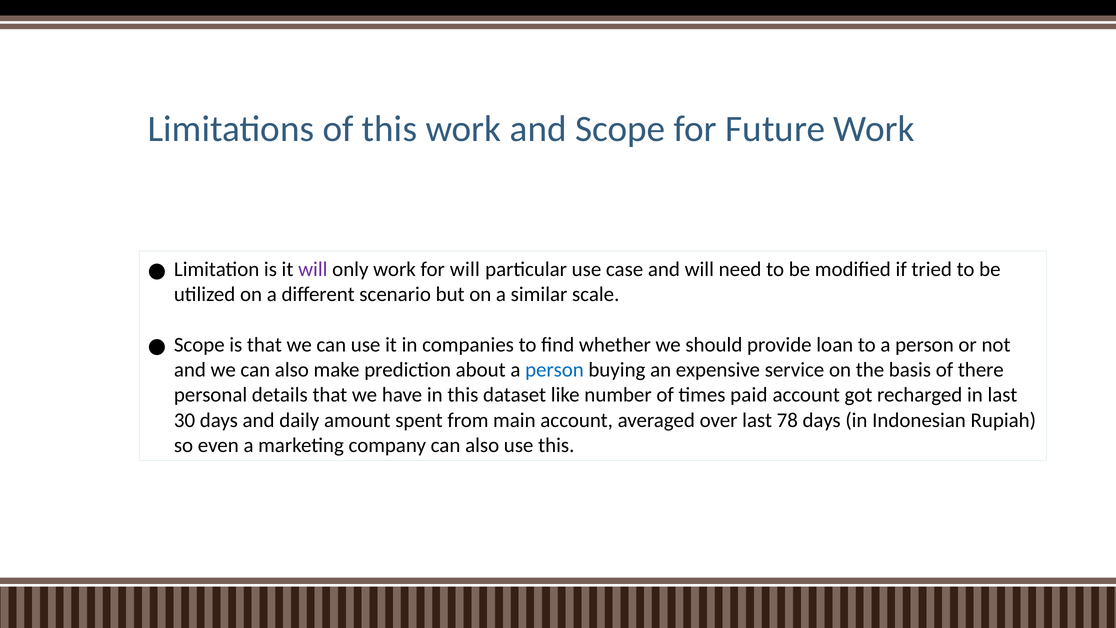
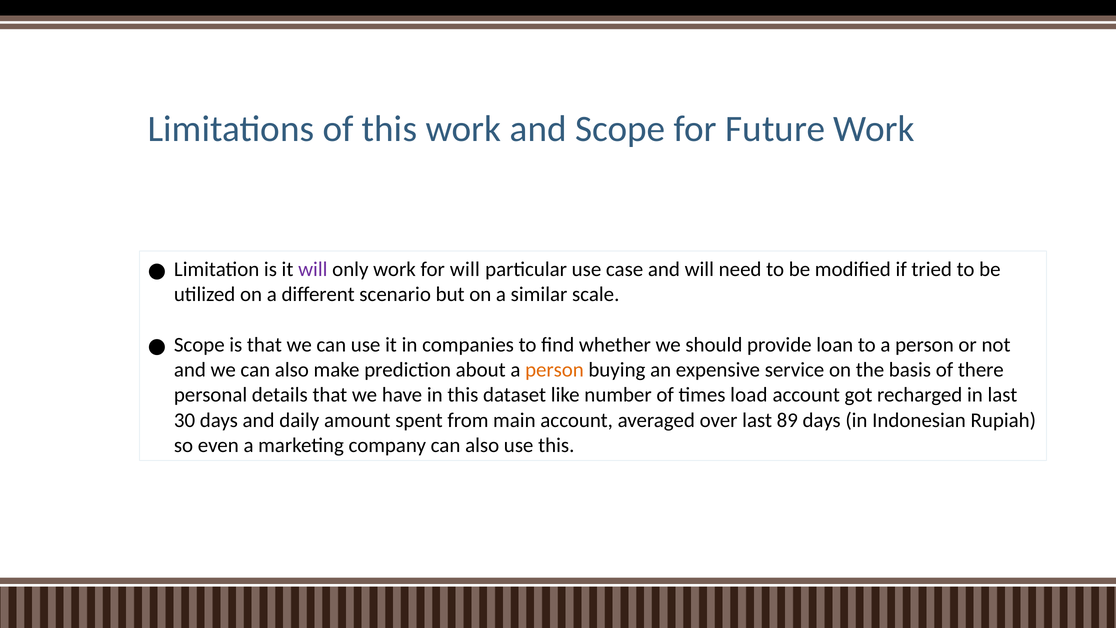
person at (554, 370) colour: blue -> orange
paid: paid -> load
78: 78 -> 89
